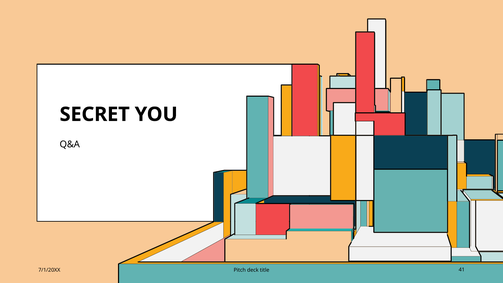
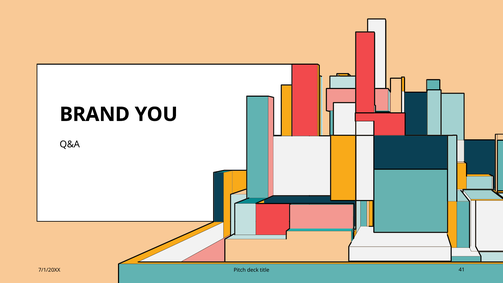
SECRET: SECRET -> BRAND
